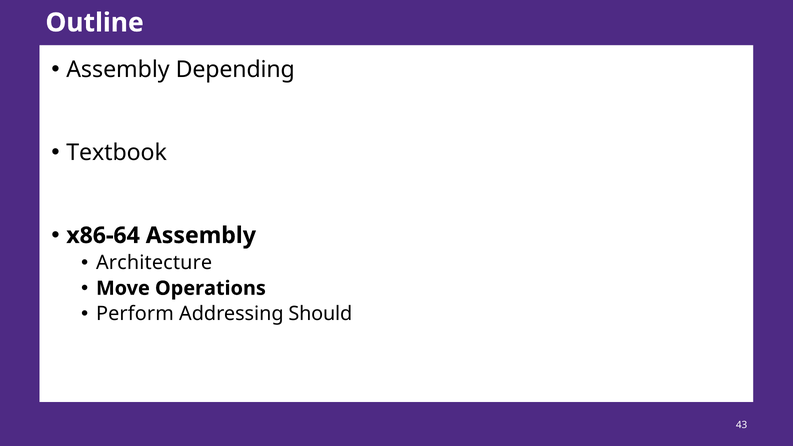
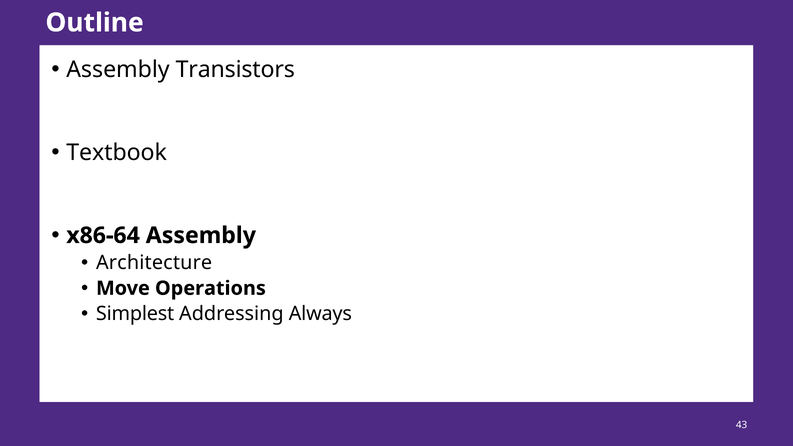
Depending: Depending -> Transistors
Perform: Perform -> Simplest
Should: Should -> Always
